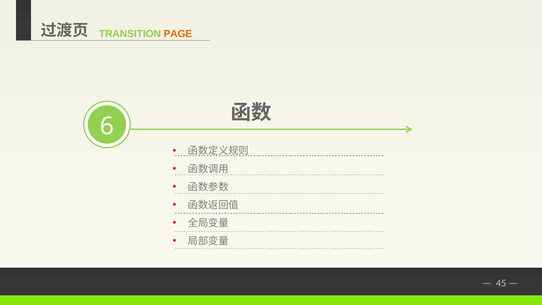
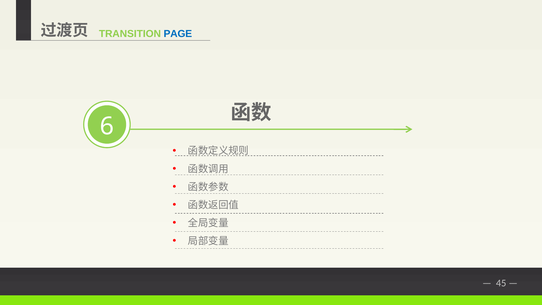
PAGE colour: orange -> blue
